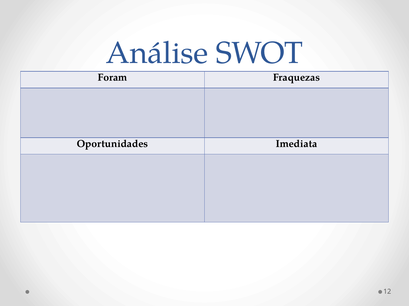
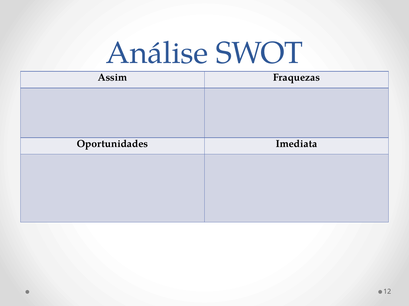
Foram: Foram -> Assim
